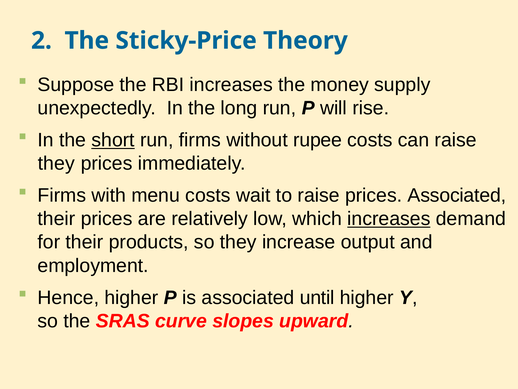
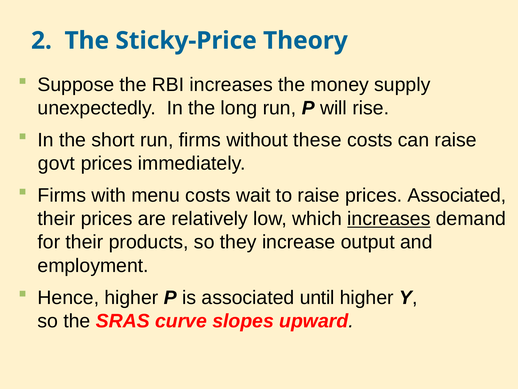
short underline: present -> none
rupee: rupee -> these
they at (56, 163): they -> govt
